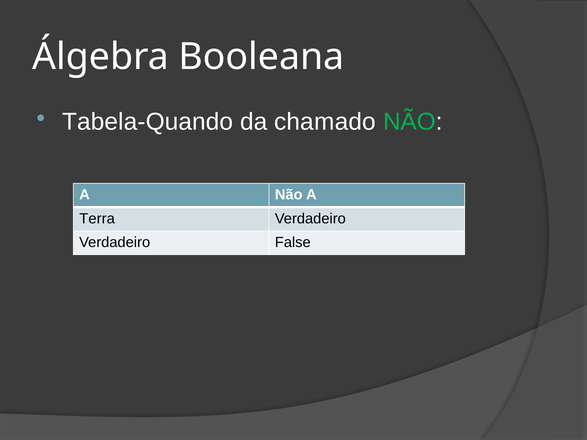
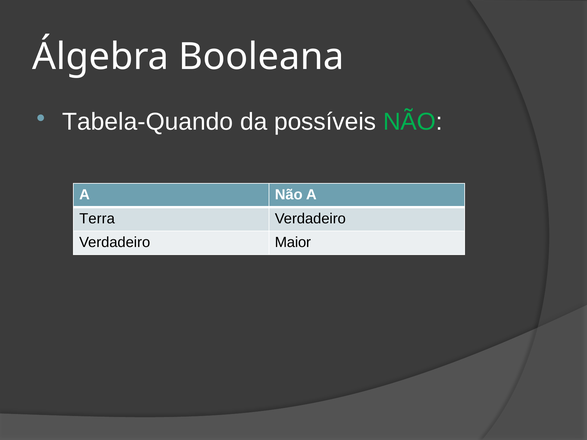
chamado: chamado -> possíveis
False: False -> Maior
